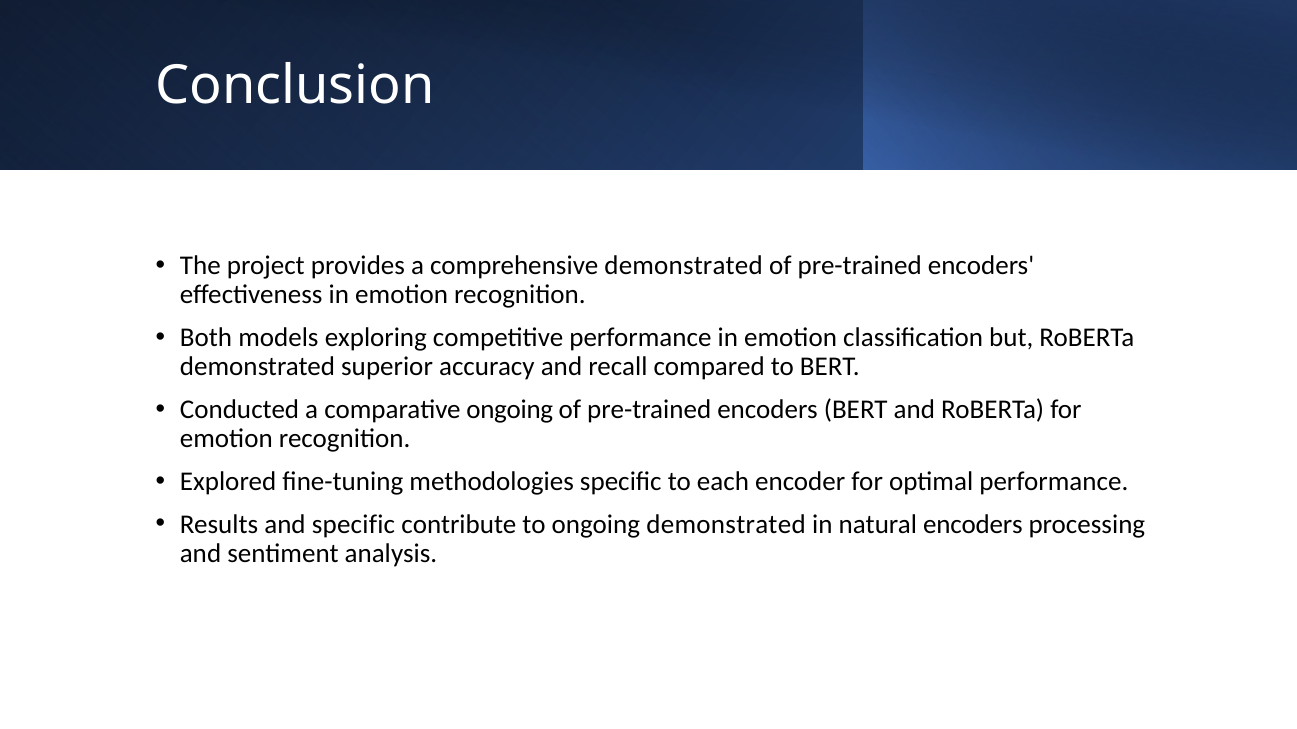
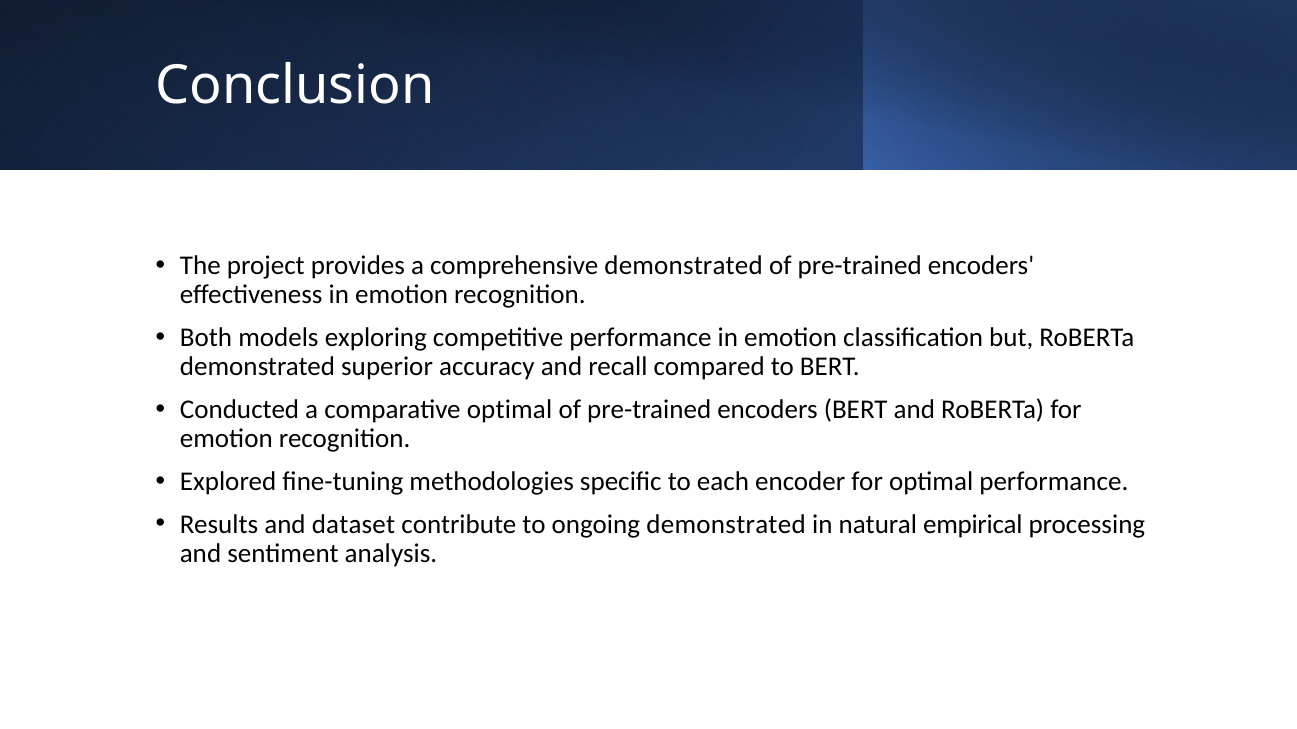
comparative ongoing: ongoing -> optimal
and specific: specific -> dataset
natural encoders: encoders -> empirical
